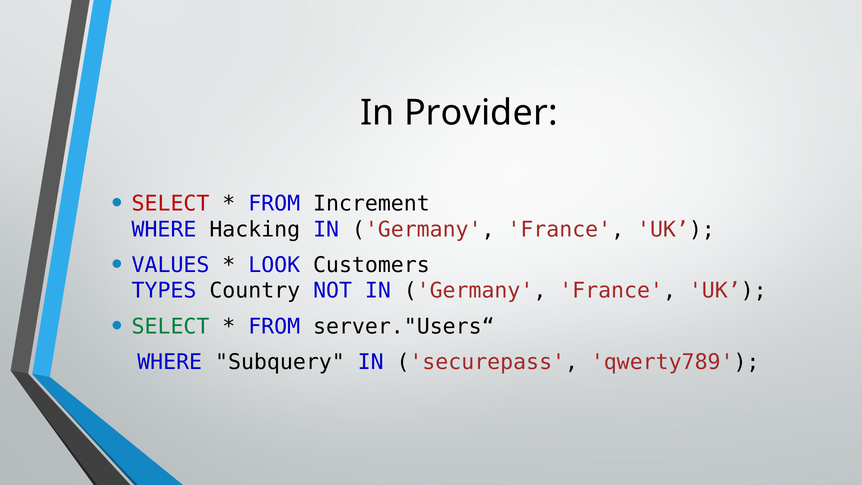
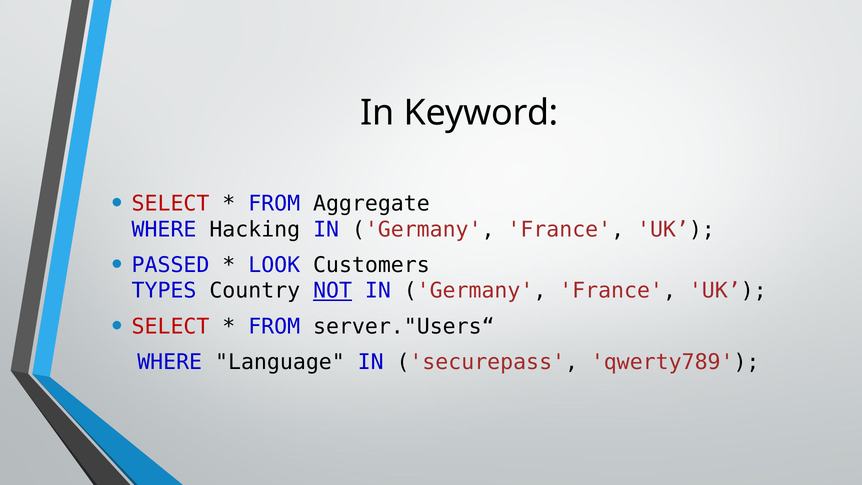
Provider: Provider -> Keyword
Increment: Increment -> Aggregate
VALUES: VALUES -> PASSED
NOT underline: none -> present
SELECT at (171, 326) colour: green -> red
Subquery: Subquery -> Language
